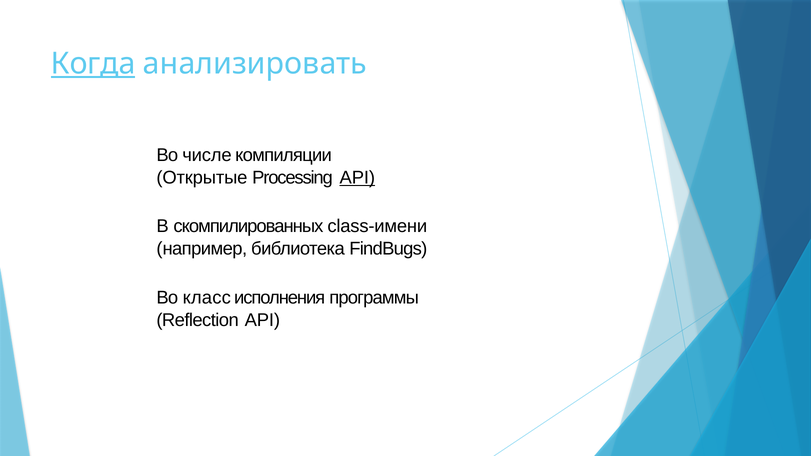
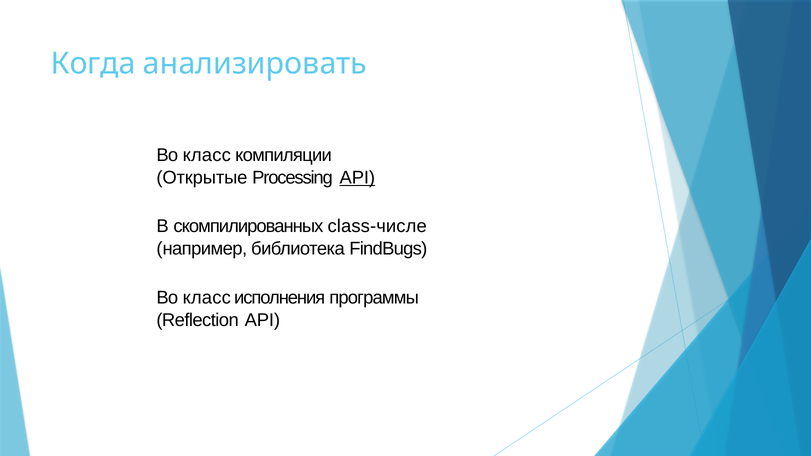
Когда underline: present -> none
числе at (207, 155): числе -> класс
class-имени: class-имени -> class-числе
